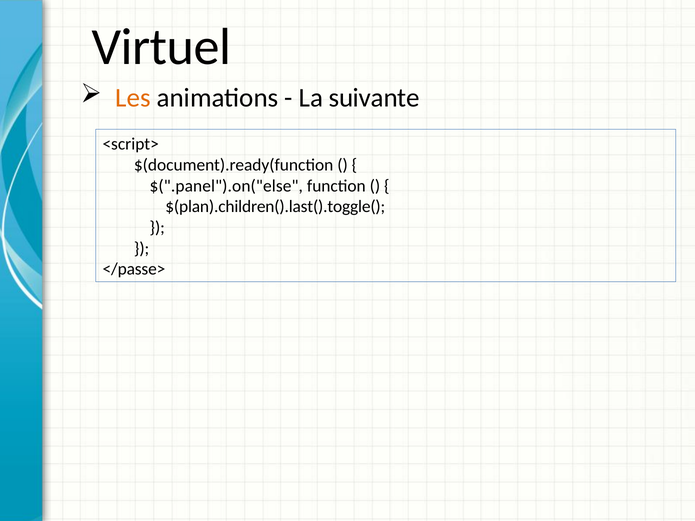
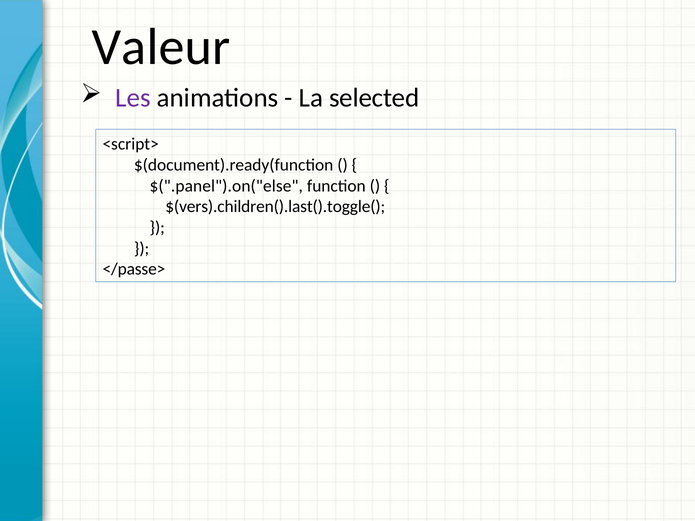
Virtuel: Virtuel -> Valeur
Les colour: orange -> purple
suivante: suivante -> selected
$(plan).children().last().toggle(: $(plan).children().last().toggle( -> $(vers).children().last().toggle(
